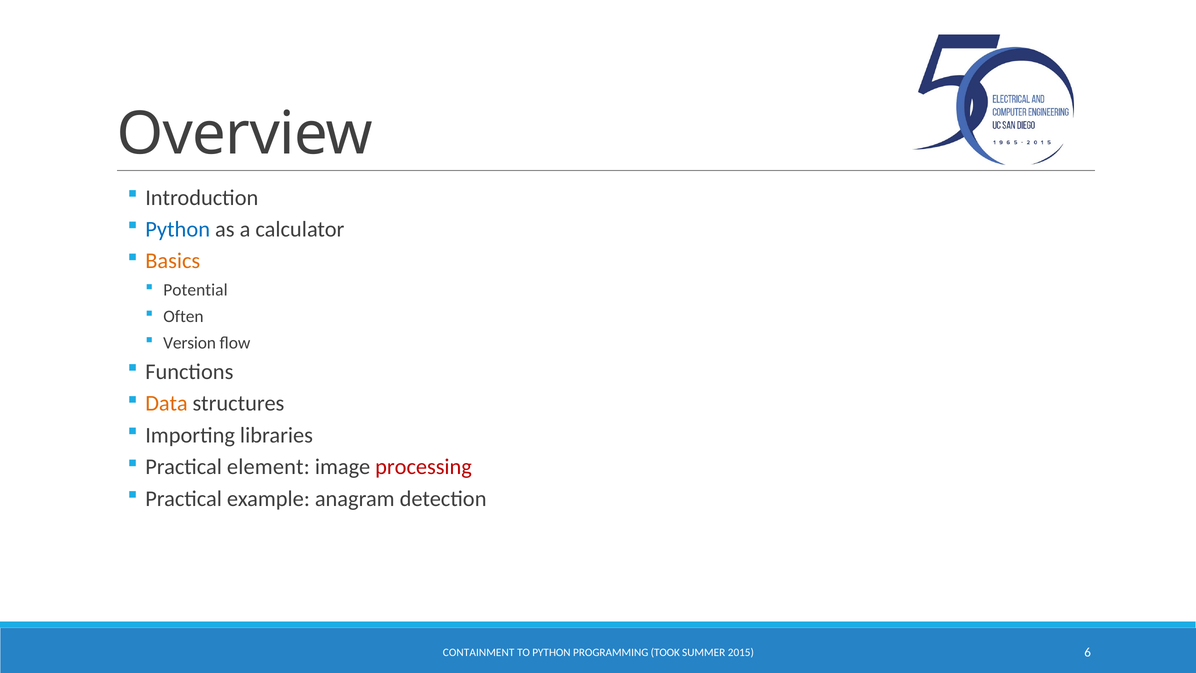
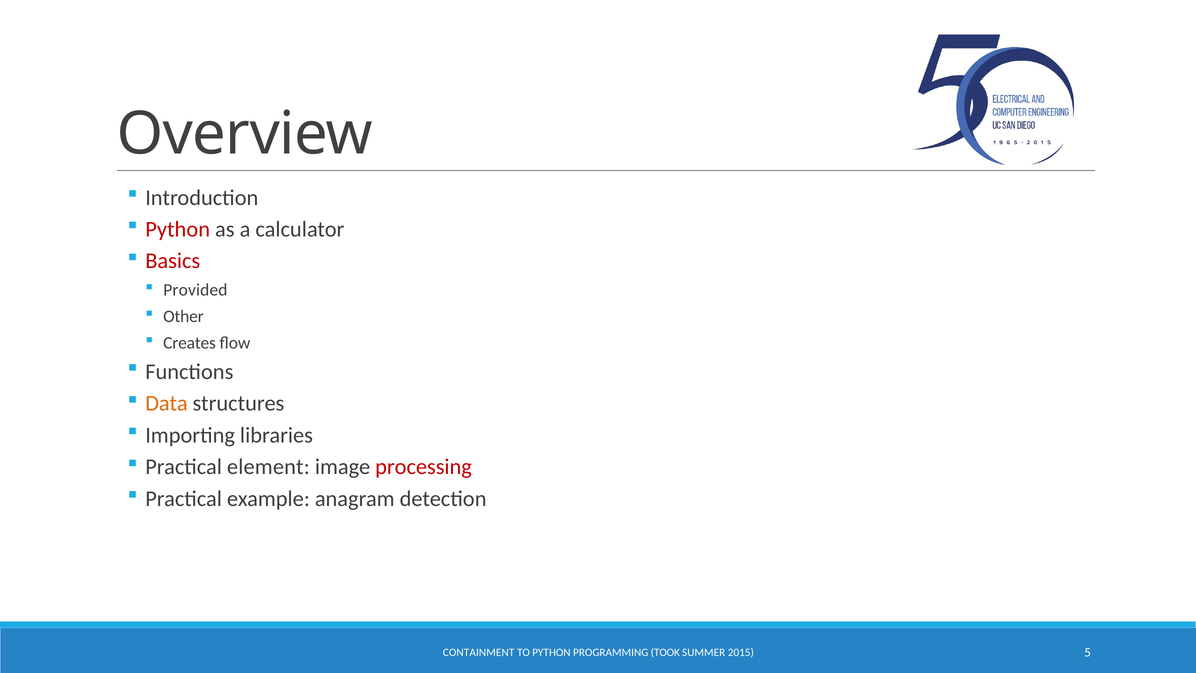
Python at (178, 229) colour: blue -> red
Basics colour: orange -> red
Potential: Potential -> Provided
Often: Often -> Other
Version: Version -> Creates
6: 6 -> 5
